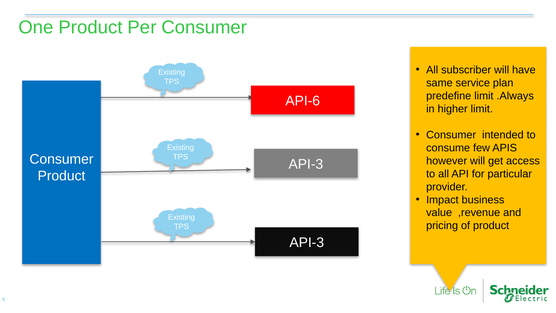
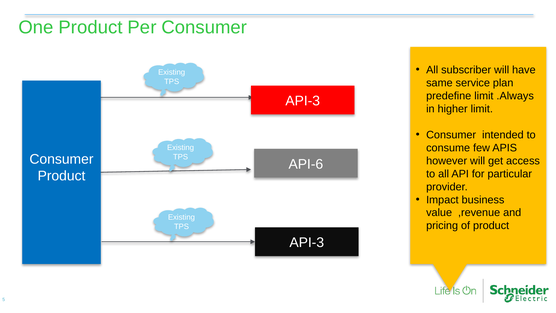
API-6 at (303, 101): API-6 -> API-3
API-3 at (306, 164): API-3 -> API-6
